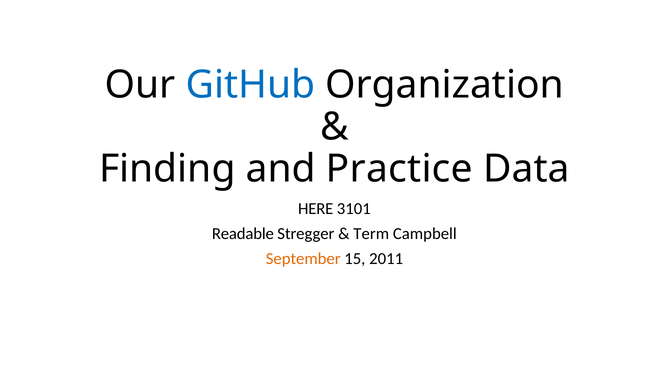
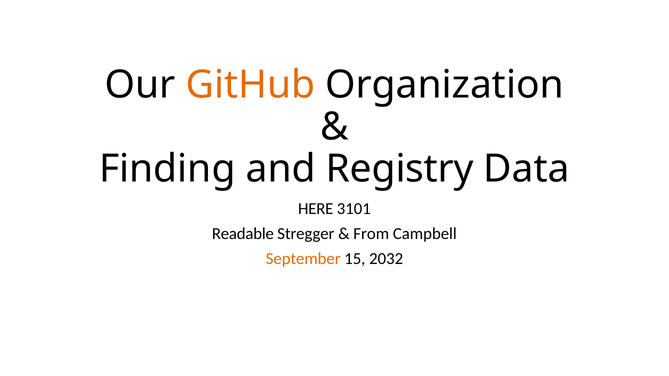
GitHub colour: blue -> orange
Practice: Practice -> Registry
Term: Term -> From
2011: 2011 -> 2032
